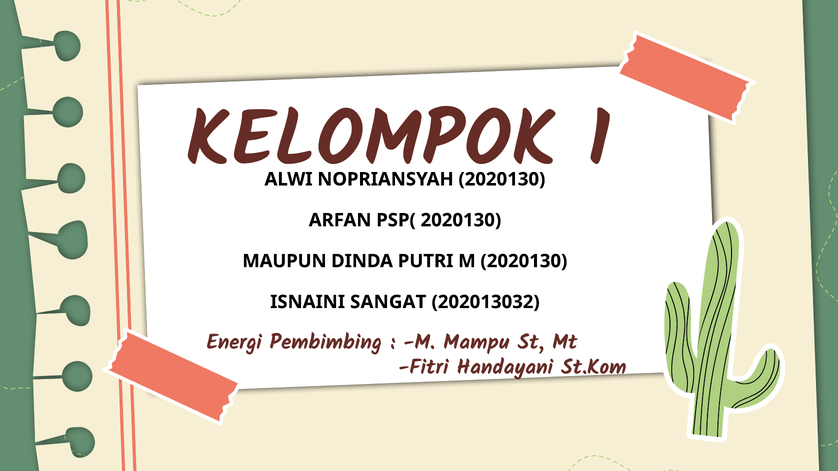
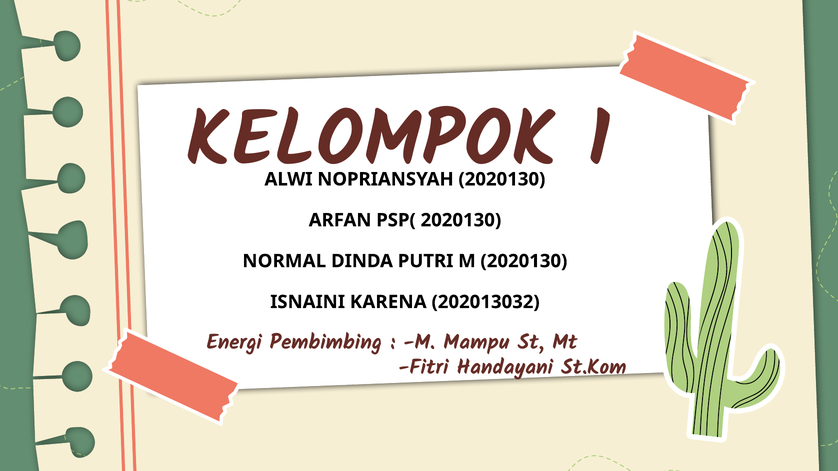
MAUPUN: MAUPUN -> NORMAL
SANGAT: SANGAT -> KARENA
